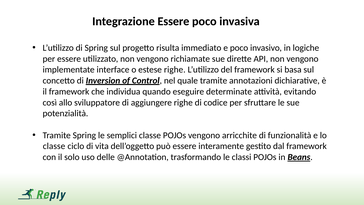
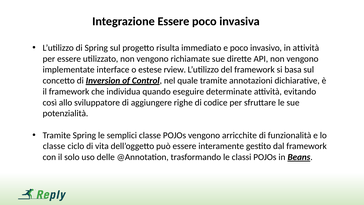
in logiche: logiche -> attività
estese righe: righe -> rview
